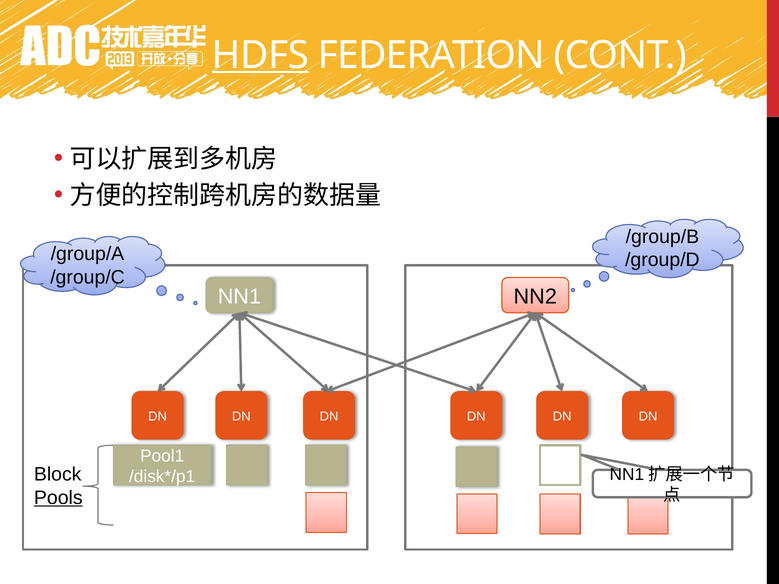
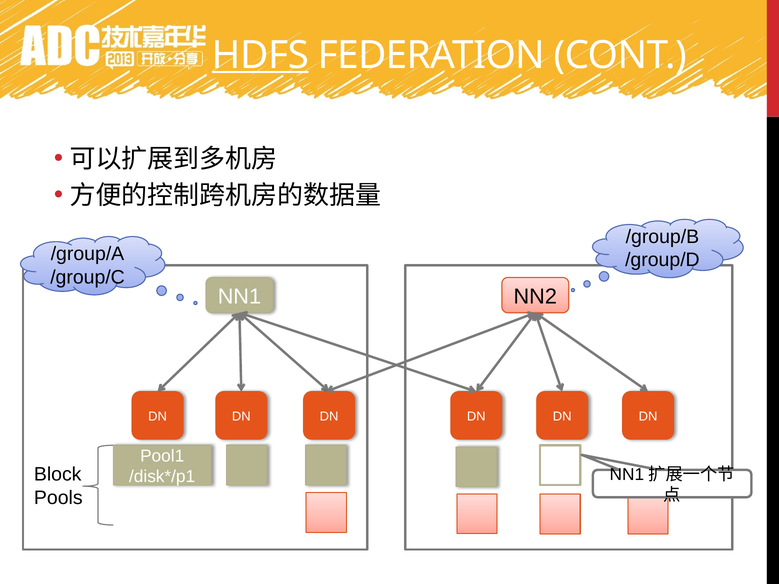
Pools underline: present -> none
